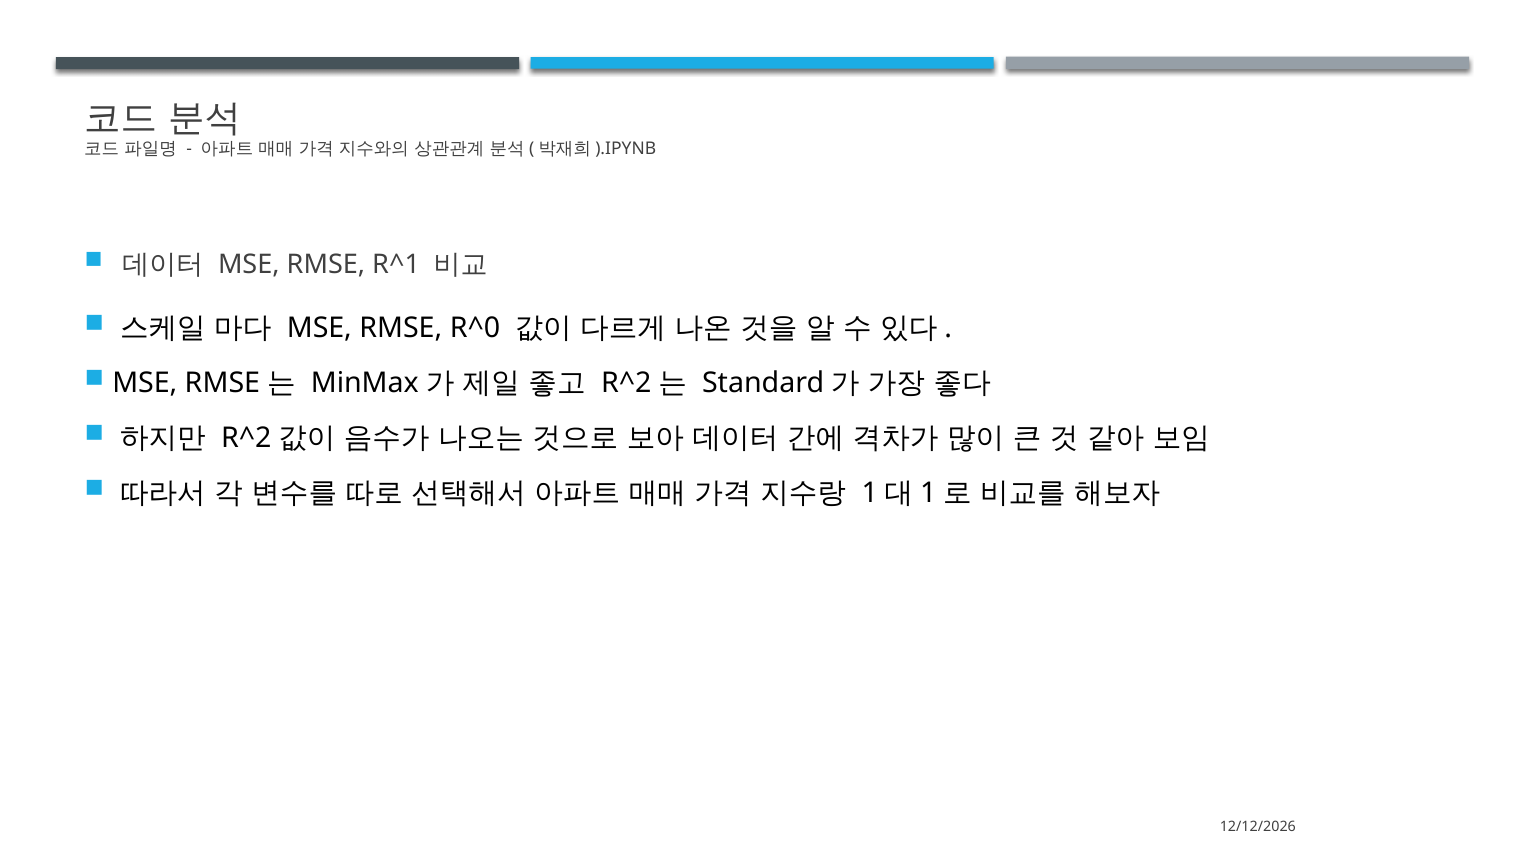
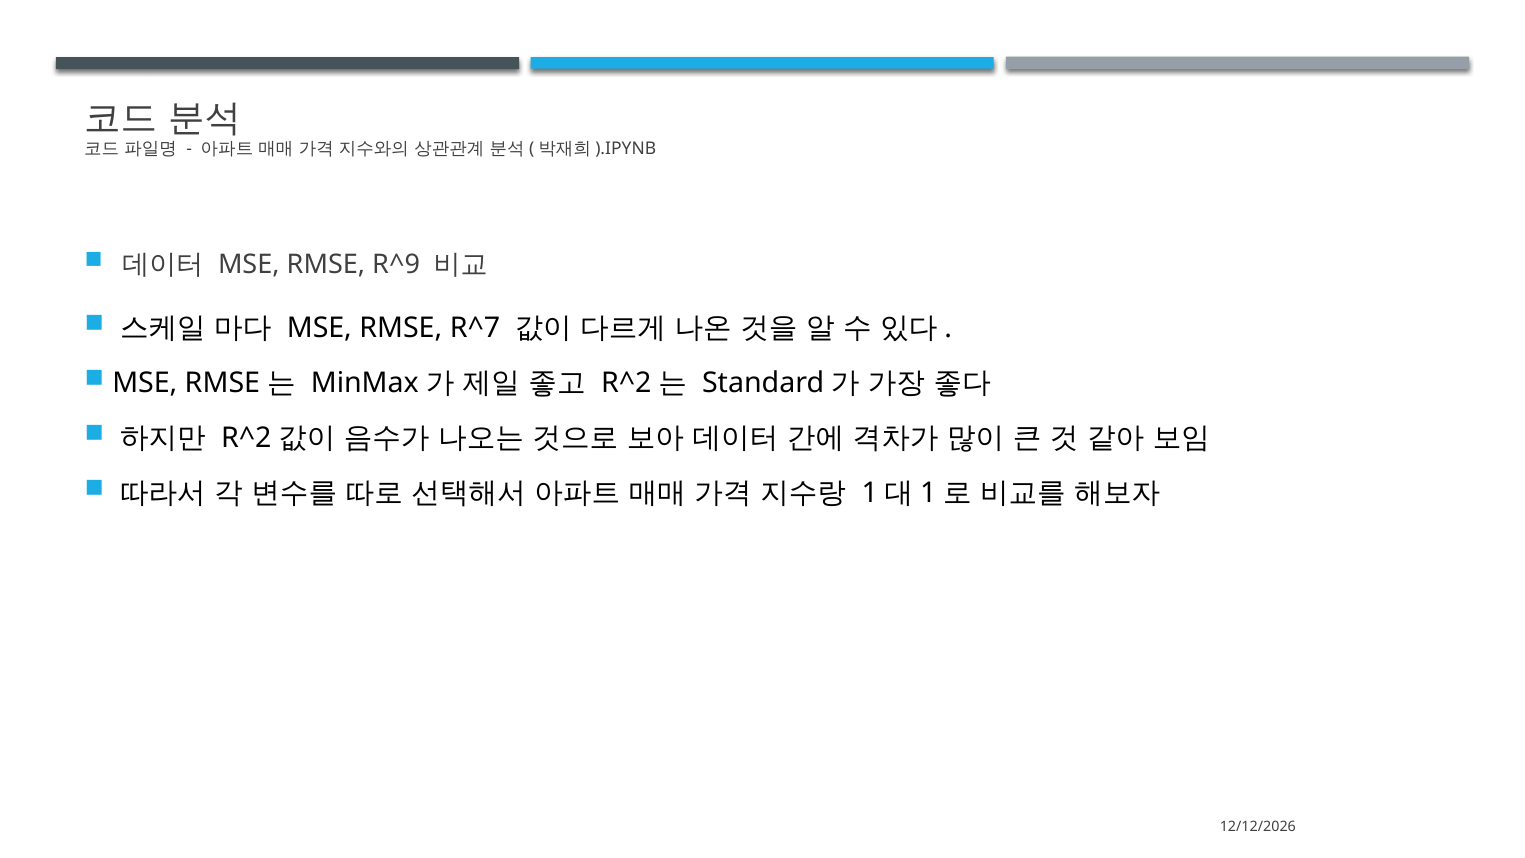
R^1: R^1 -> R^9
R^0: R^0 -> R^7
